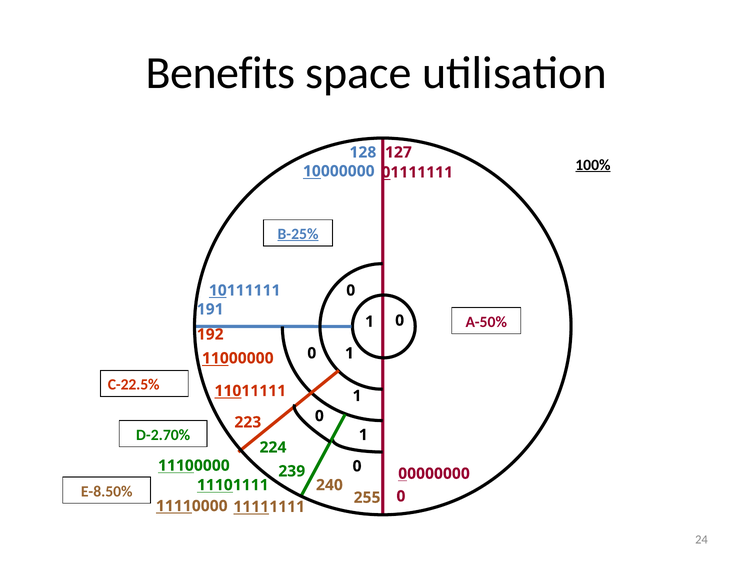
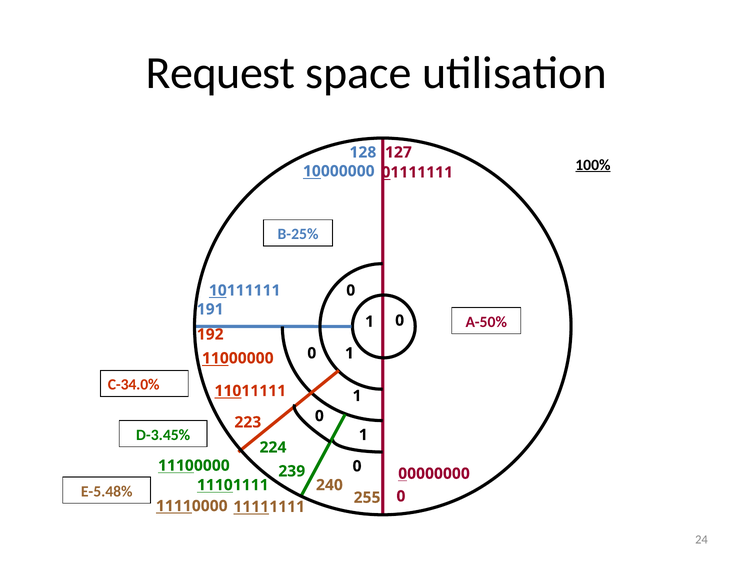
Benefits: Benefits -> Request
B-25% underline: present -> none
C-22.5%: C-22.5% -> C-34.0%
D-2.70%: D-2.70% -> D-3.45%
E-8.50%: E-8.50% -> E-5.48%
